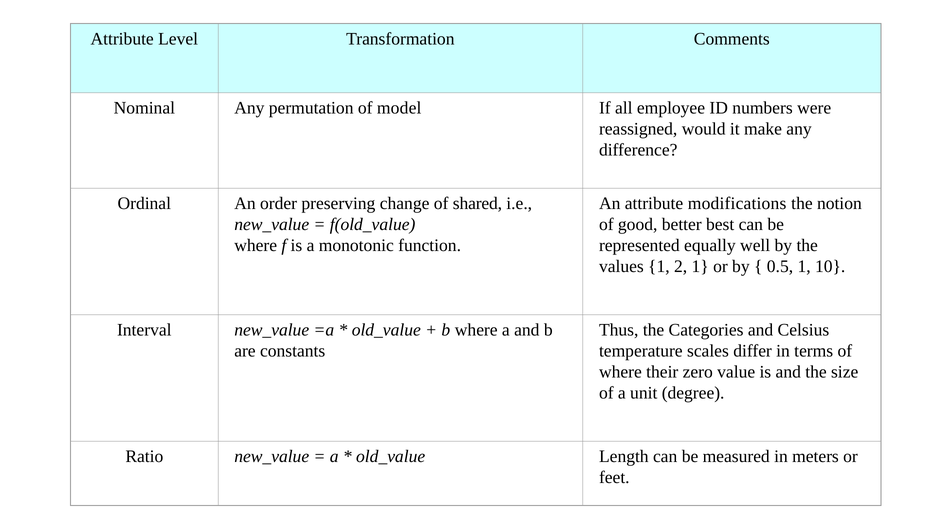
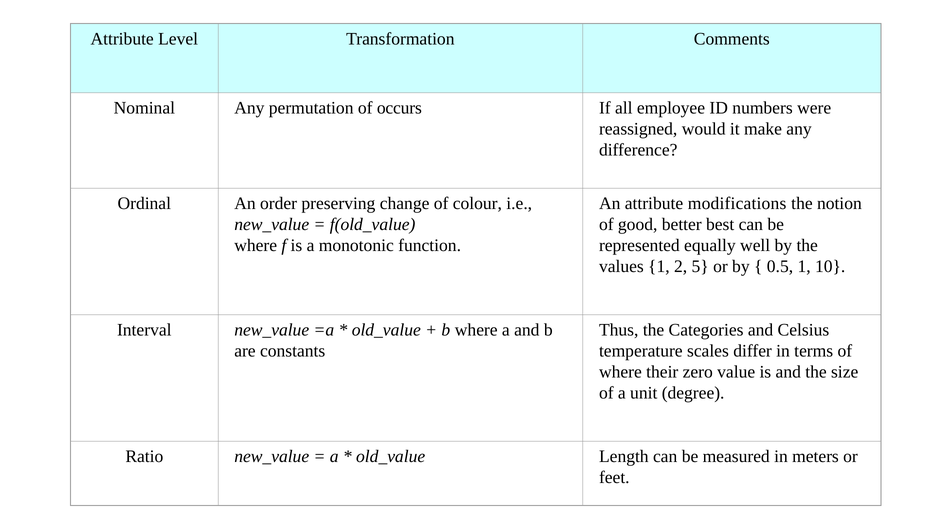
model: model -> occurs
shared: shared -> colour
2 1: 1 -> 5
